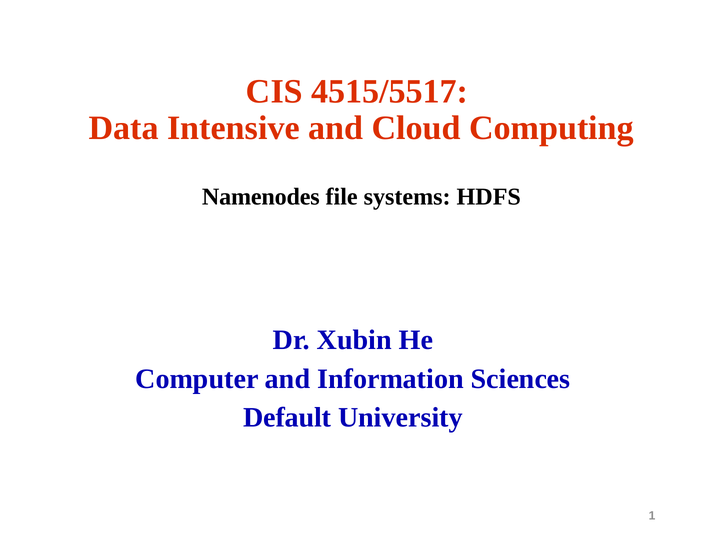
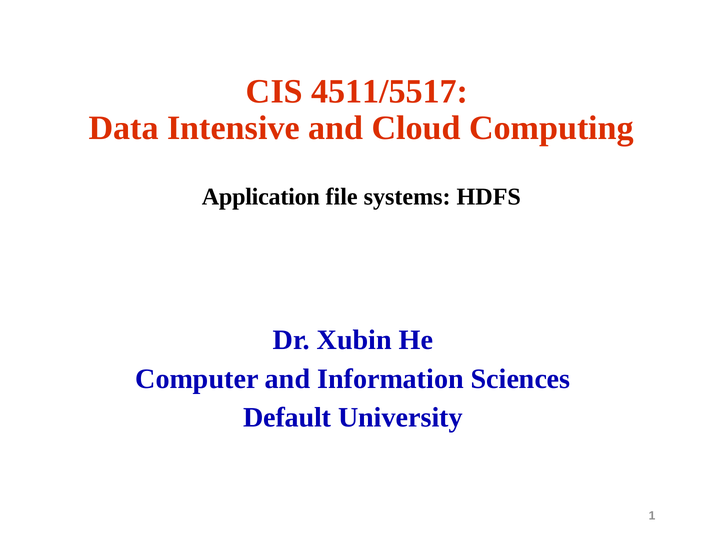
4515/5517: 4515/5517 -> 4511/5517
Namenodes: Namenodes -> Application
